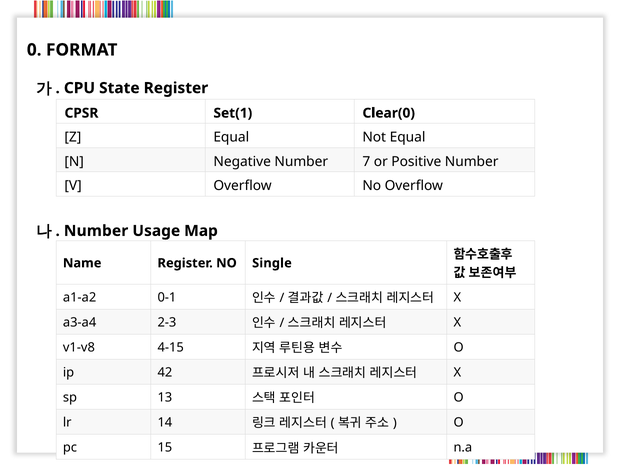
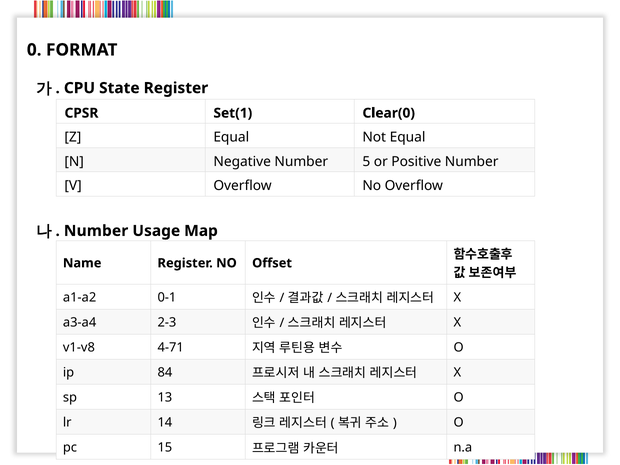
7: 7 -> 5
Single: Single -> Offset
4-15: 4-15 -> 4-71
42: 42 -> 84
